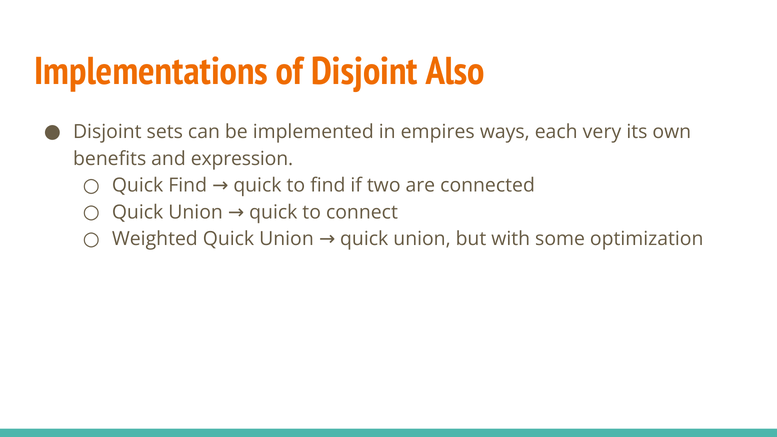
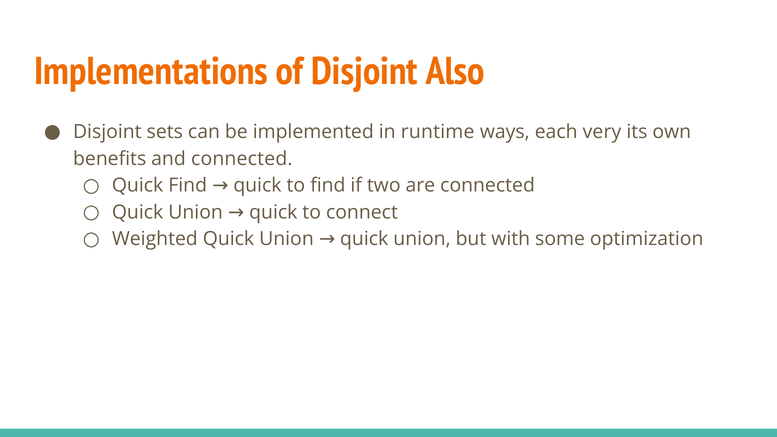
empires: empires -> runtime
and expression: expression -> connected
